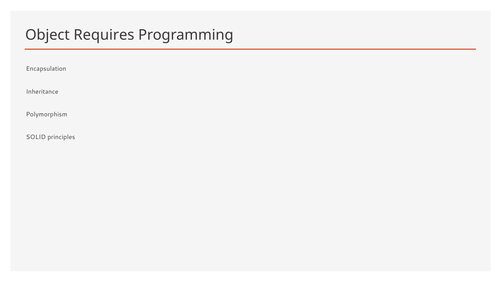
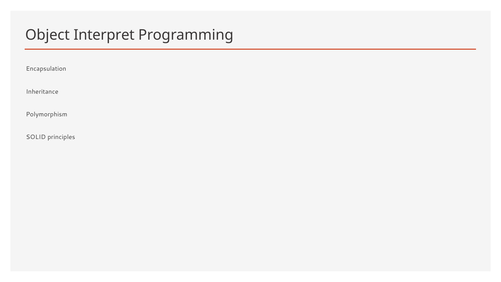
Requires: Requires -> Interpret
